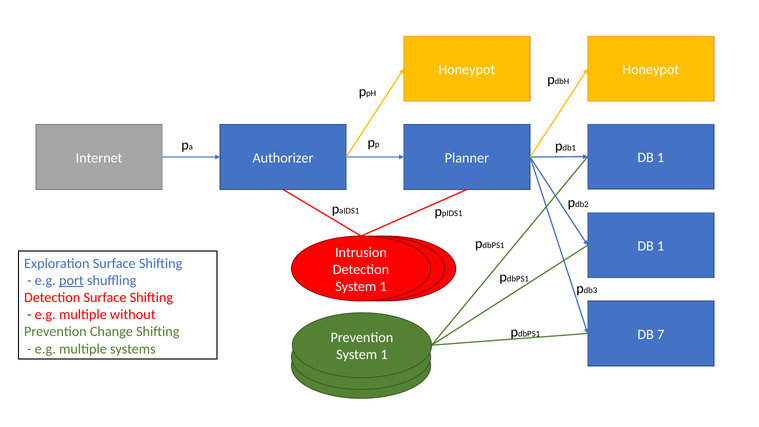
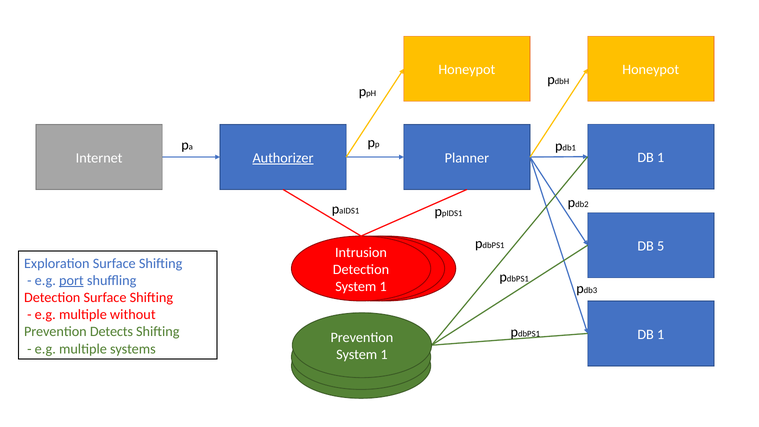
Authorizer underline: none -> present
1 at (661, 246): 1 -> 5
Change: Change -> Detects
7 at (661, 334): 7 -> 1
